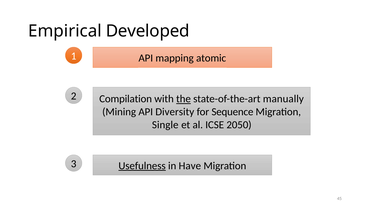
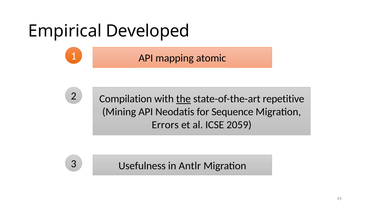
manually: manually -> repetitive
Diversity: Diversity -> Neodatis
Single: Single -> Errors
2050: 2050 -> 2059
Usefulness underline: present -> none
Have: Have -> Antlr
